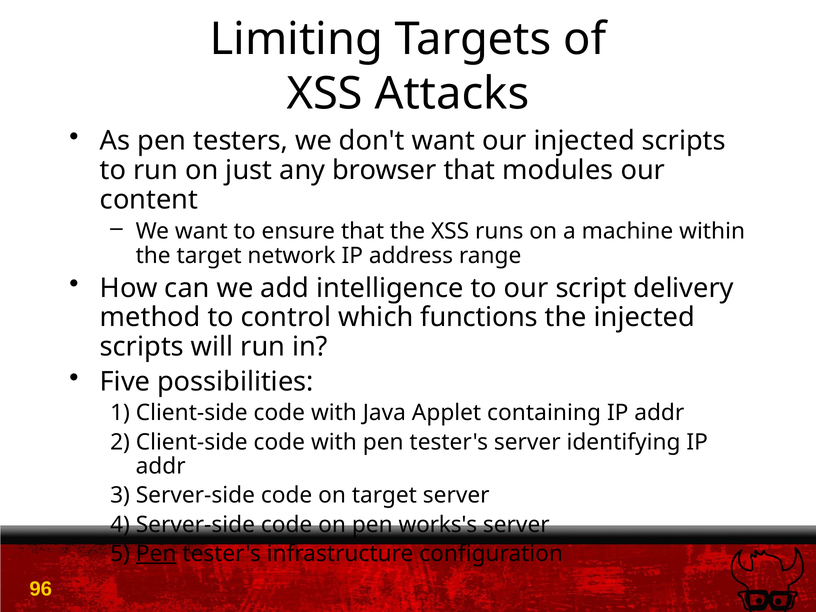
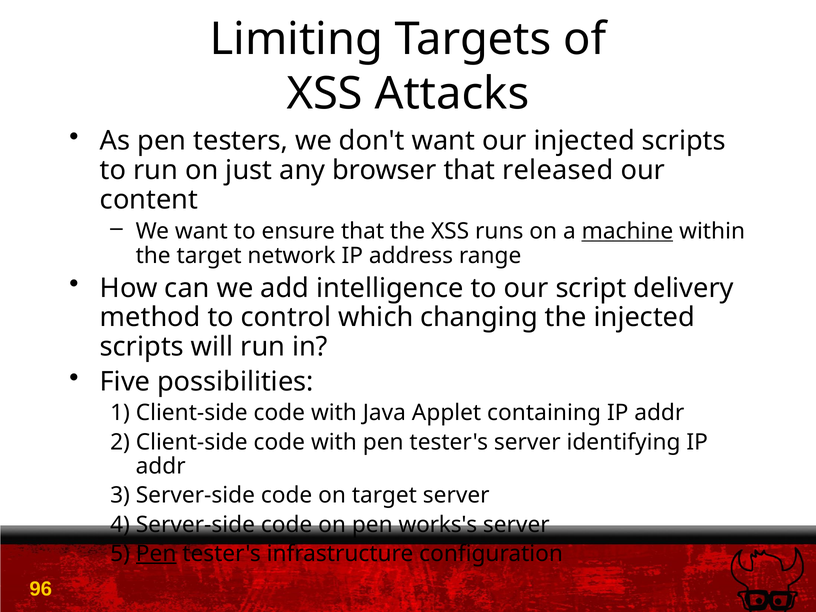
modules: modules -> released
machine underline: none -> present
functions: functions -> changing
